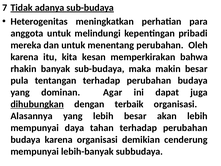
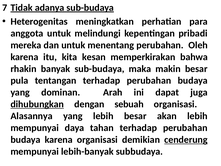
Agar: Agar -> Arah
terbaik: terbaik -> sebuah
cenderung underline: none -> present
